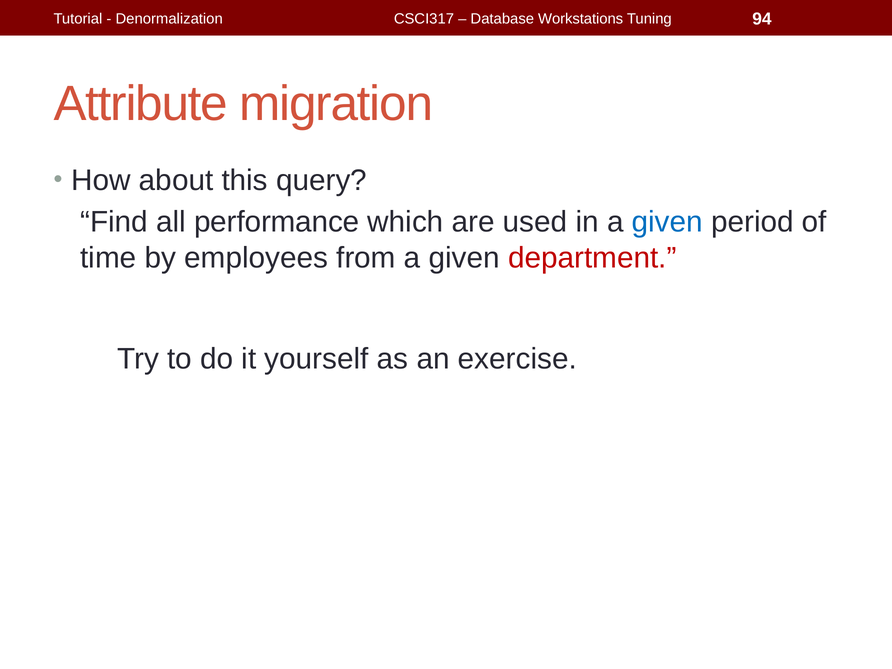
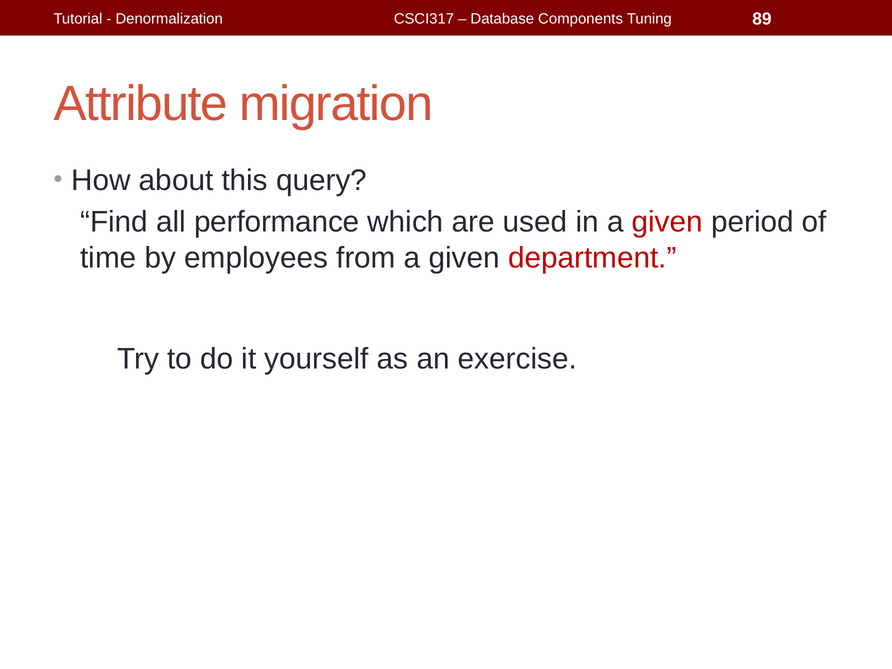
Workstations: Workstations -> Components
94: 94 -> 89
given at (667, 222) colour: blue -> red
